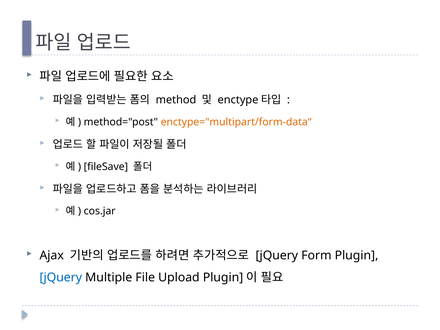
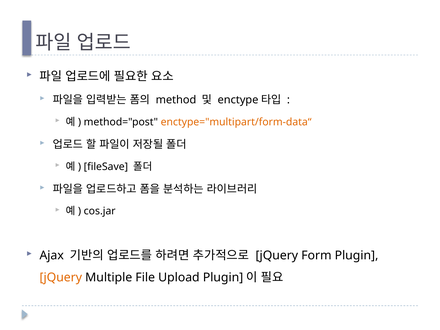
jQuery at (61, 278) colour: blue -> orange
